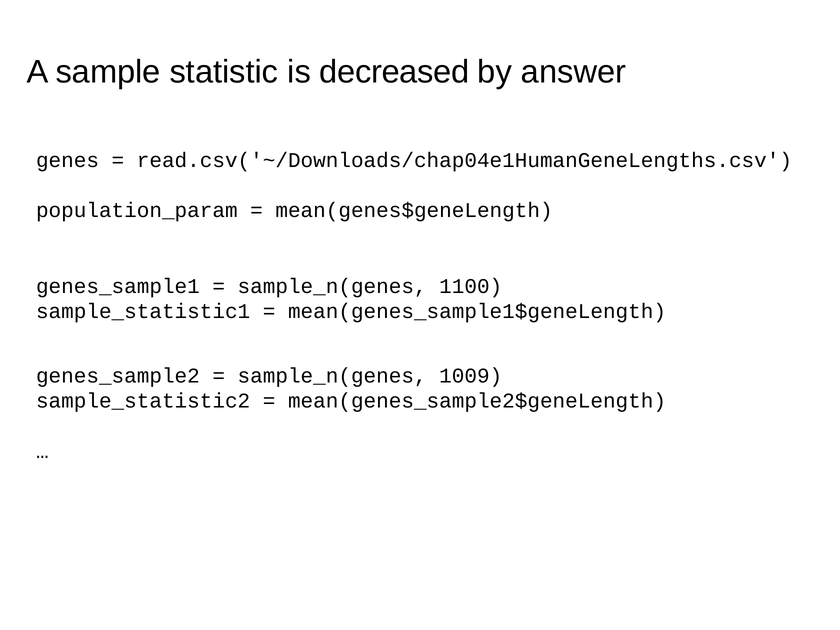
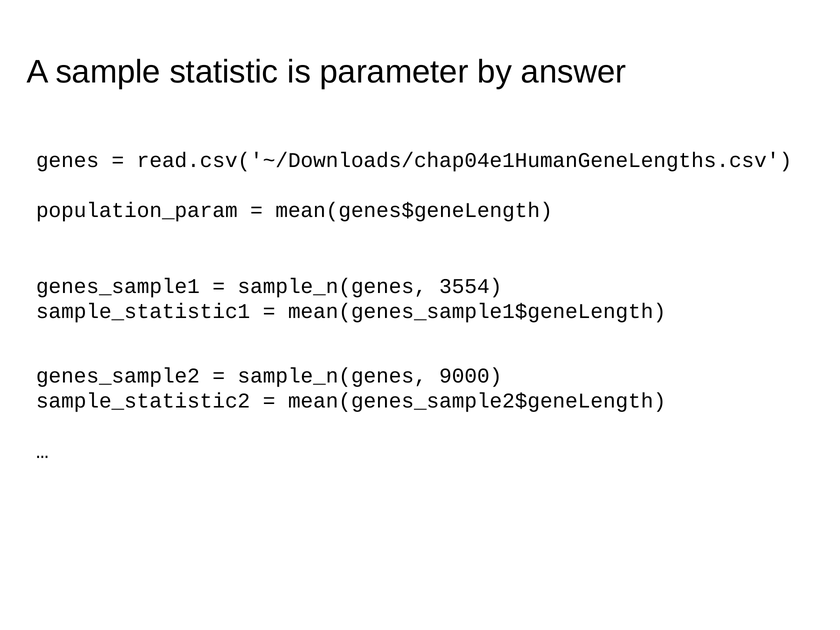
decreased: decreased -> parameter
1100: 1100 -> 3554
1009: 1009 -> 9000
